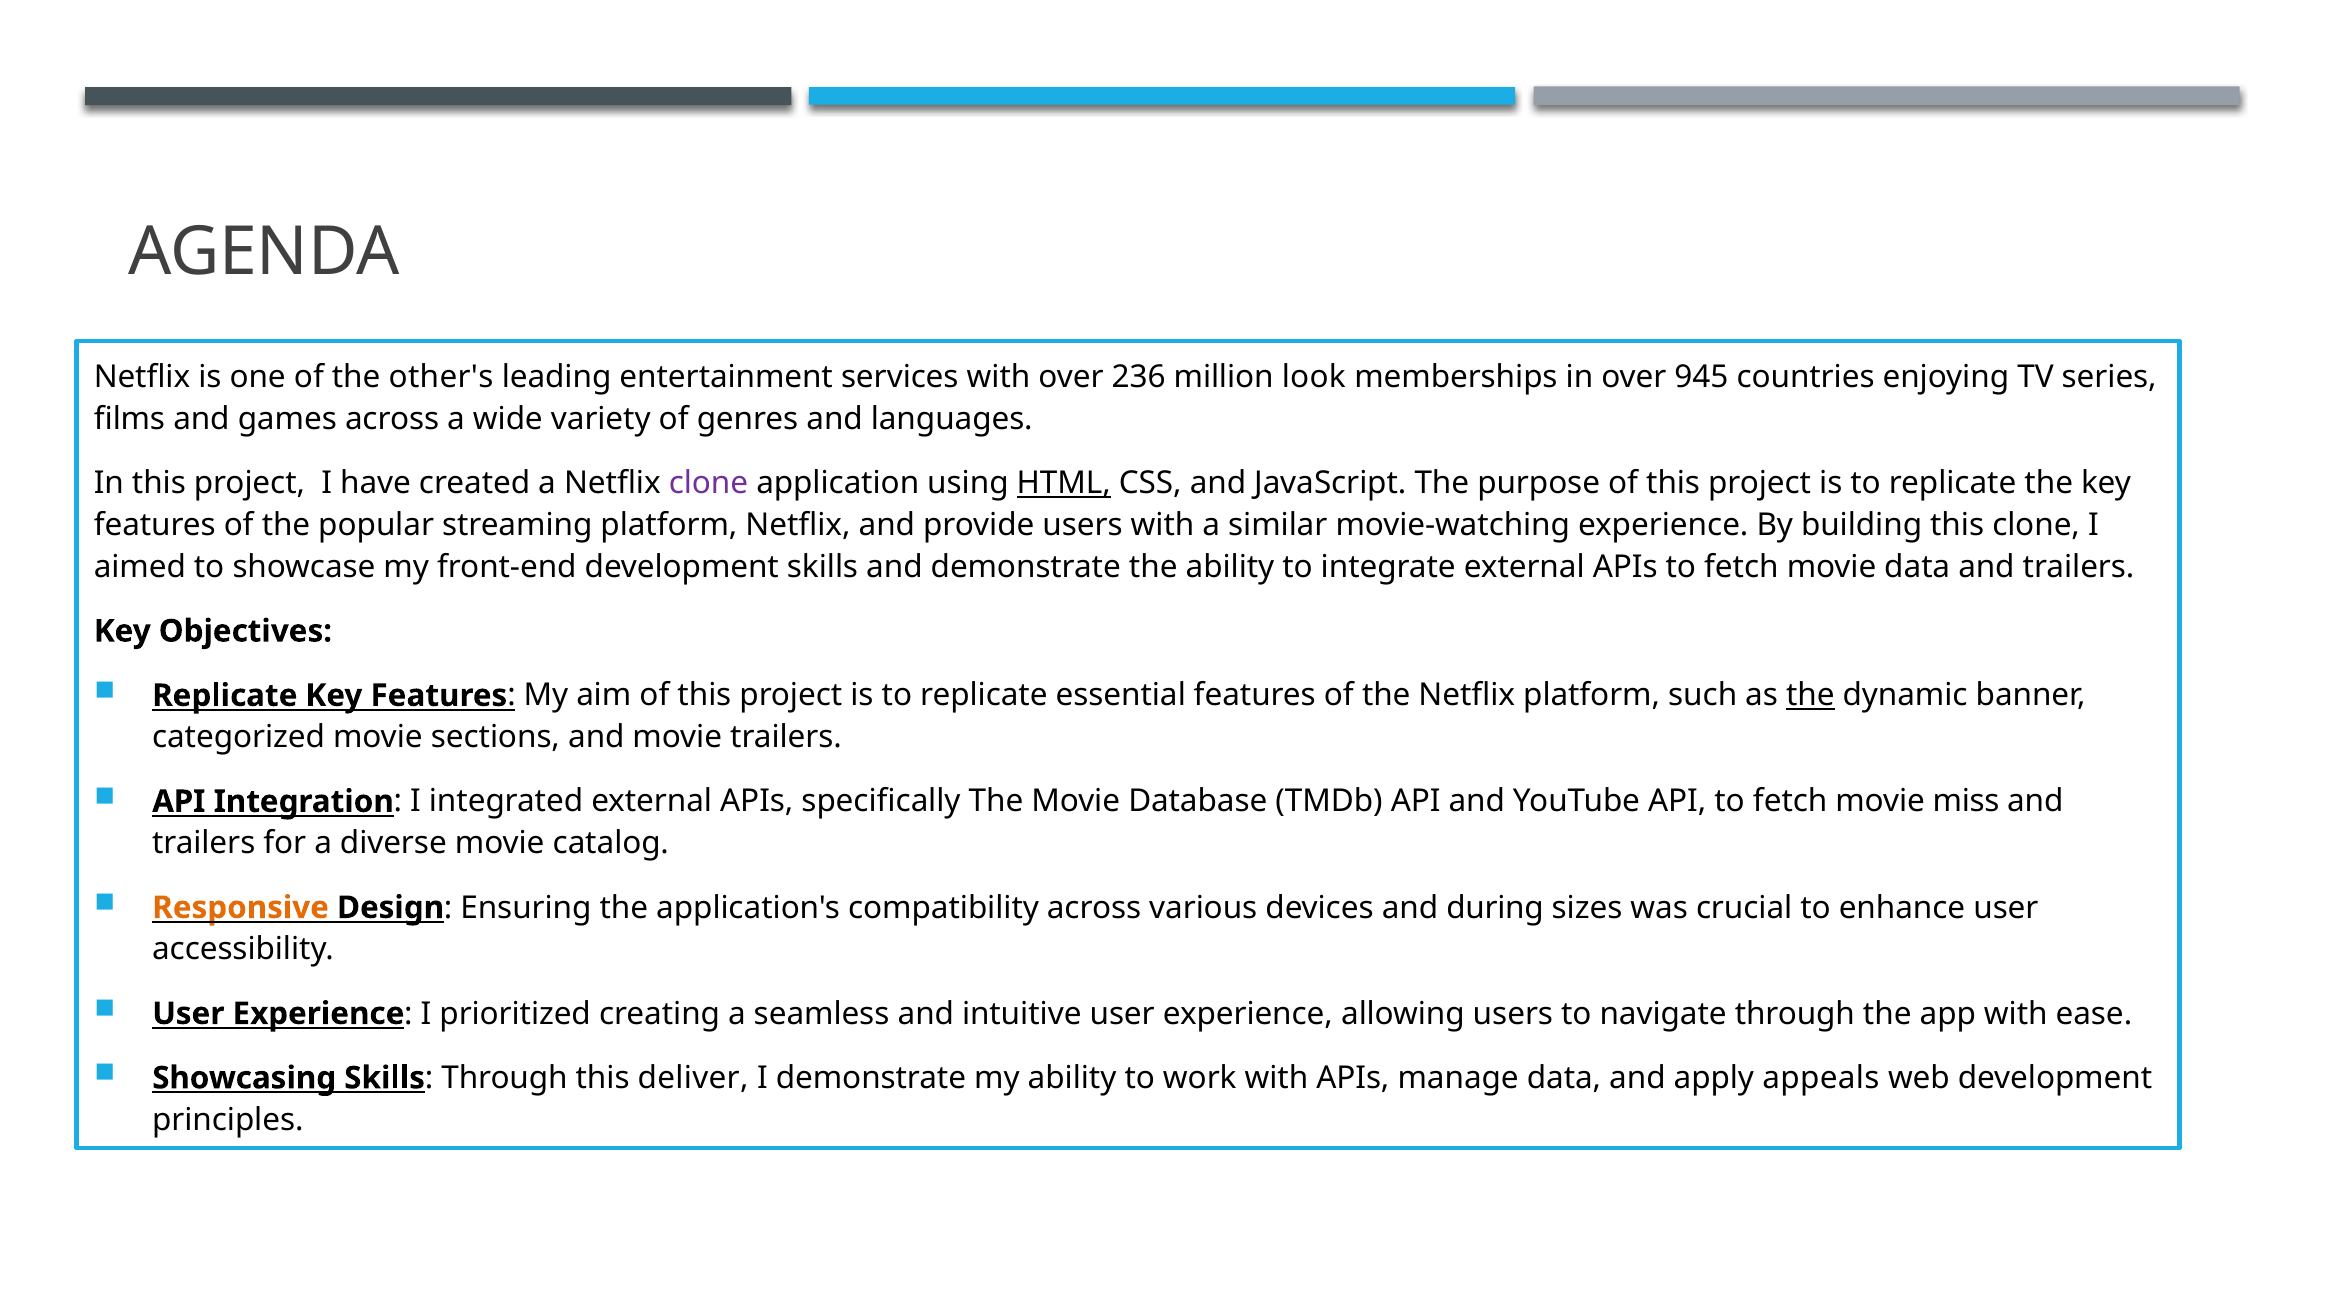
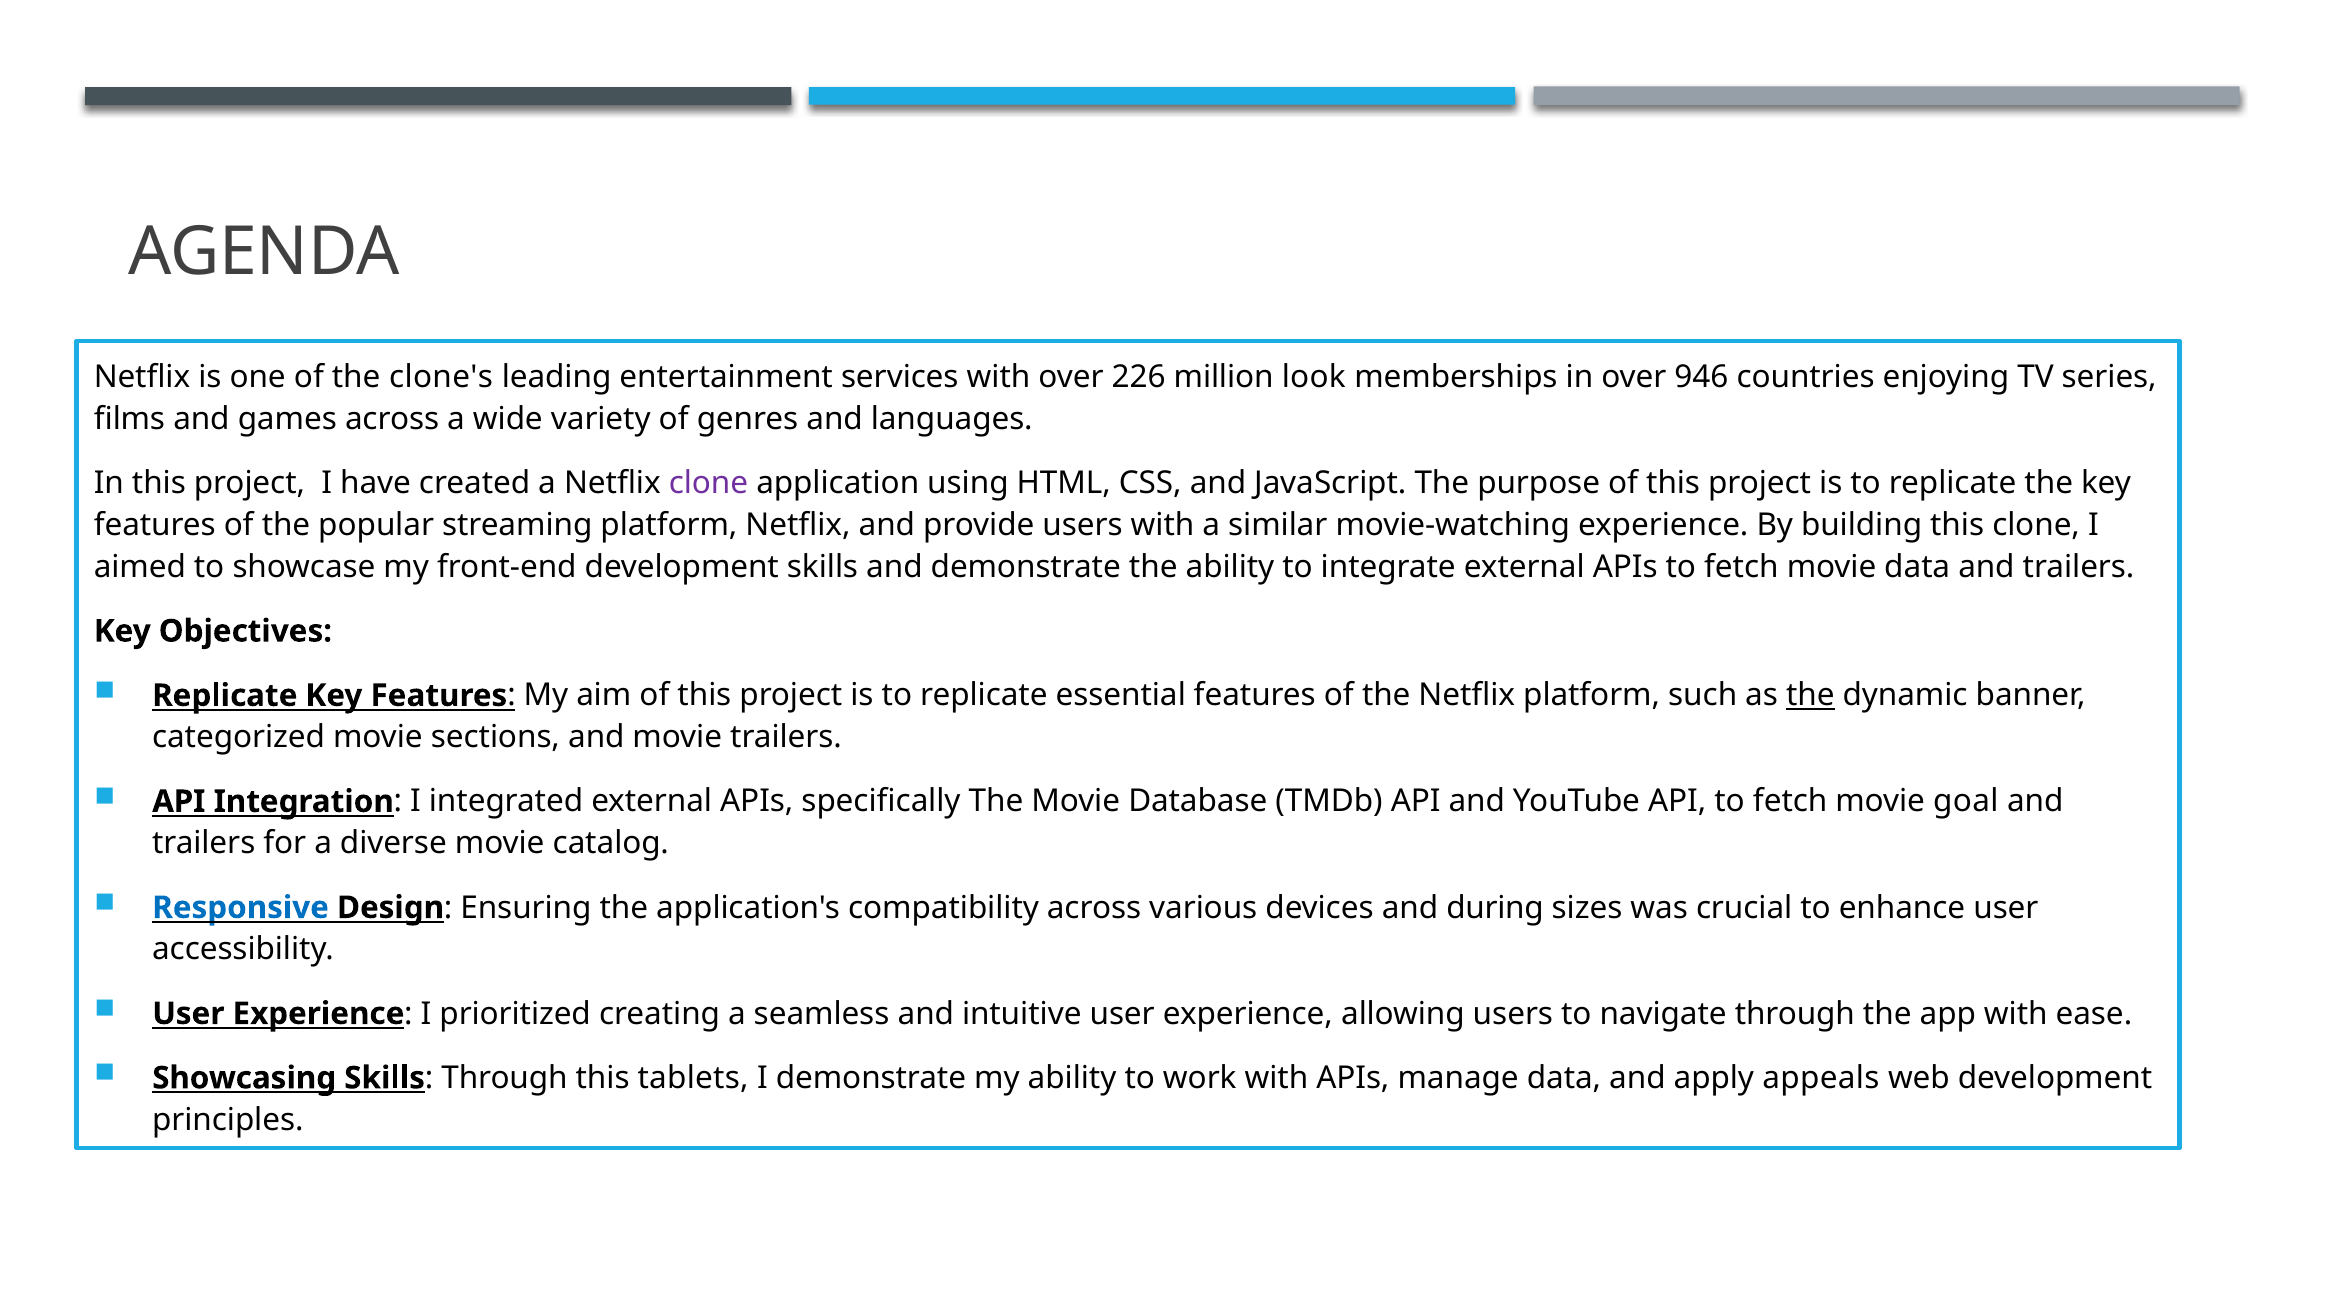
other's: other's -> clone's
236: 236 -> 226
945: 945 -> 946
HTML underline: present -> none
miss: miss -> goal
Responsive colour: orange -> blue
deliver: deliver -> tablets
